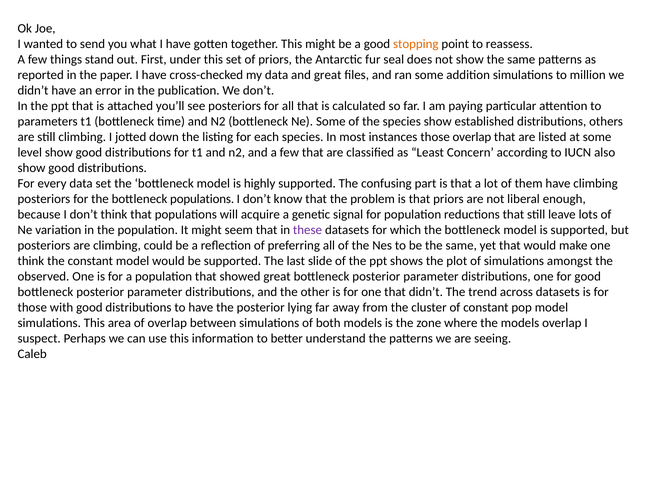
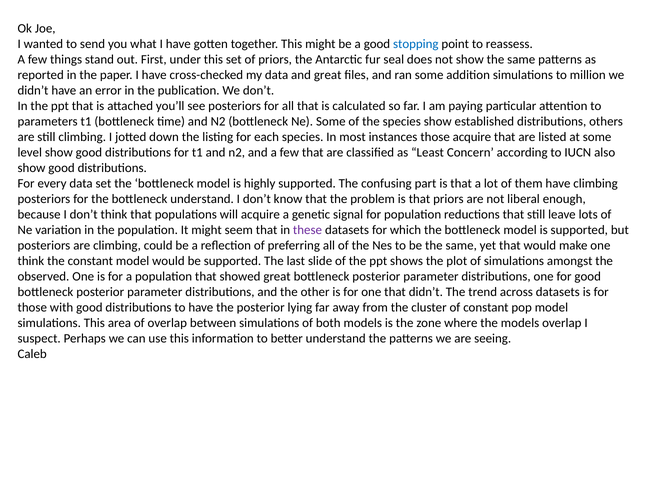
stopping colour: orange -> blue
those overlap: overlap -> acquire
bottleneck populations: populations -> understand
